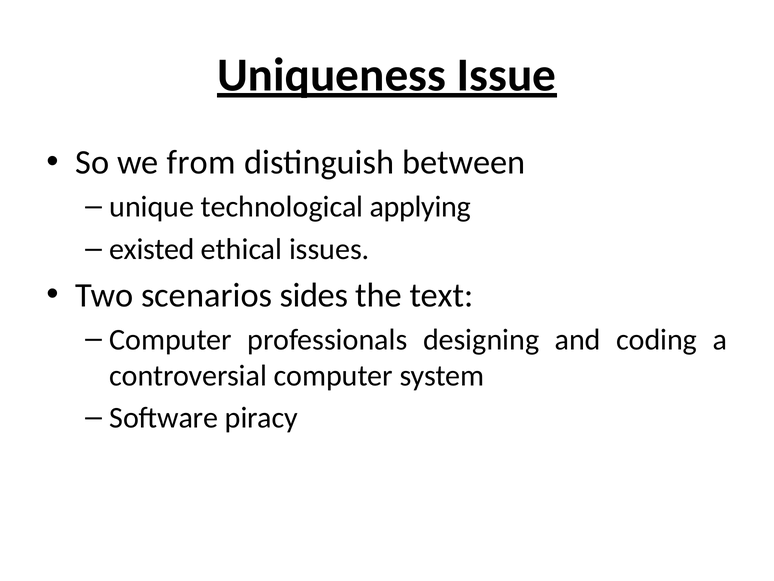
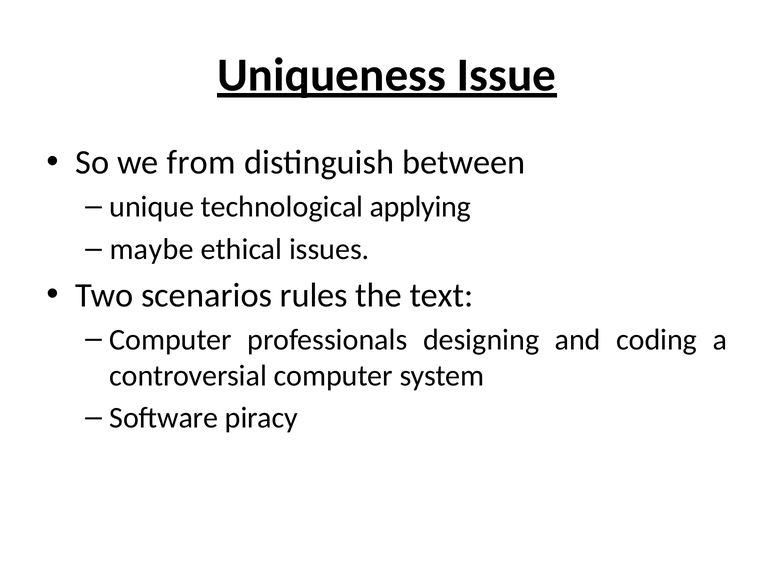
existed: existed -> maybe
sides: sides -> rules
